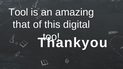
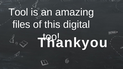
that: that -> files
